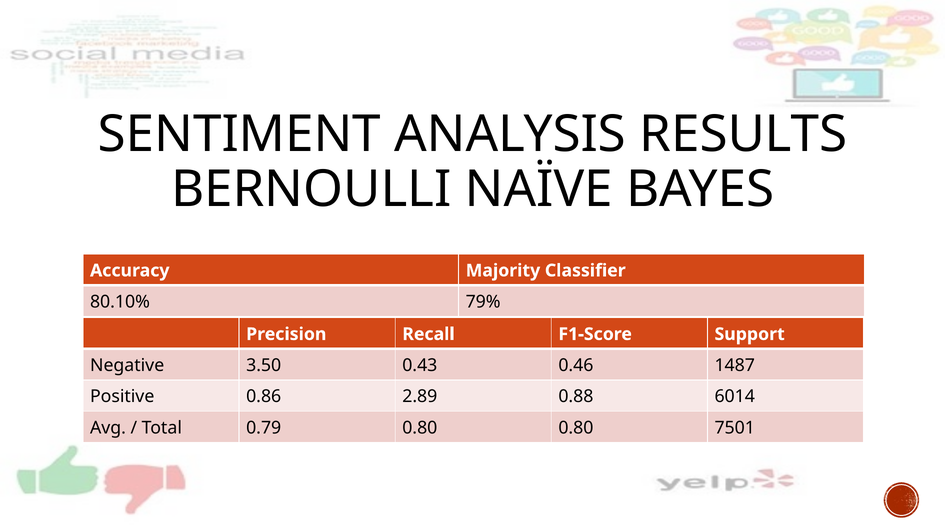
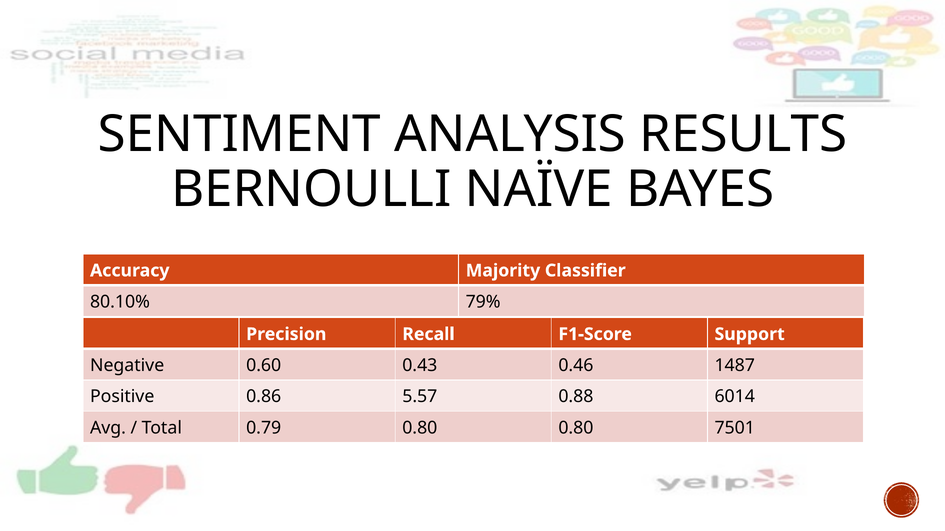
3.50: 3.50 -> 0.60
2.89: 2.89 -> 5.57
